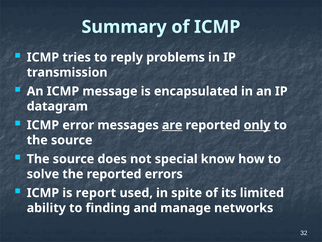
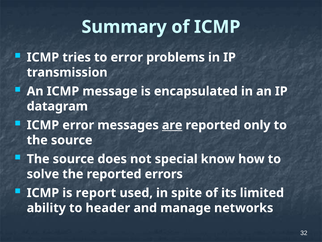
to reply: reply -> error
only underline: present -> none
finding: finding -> header
